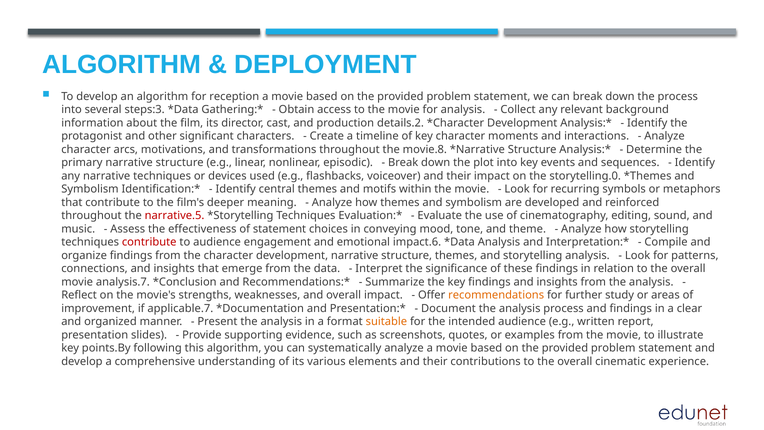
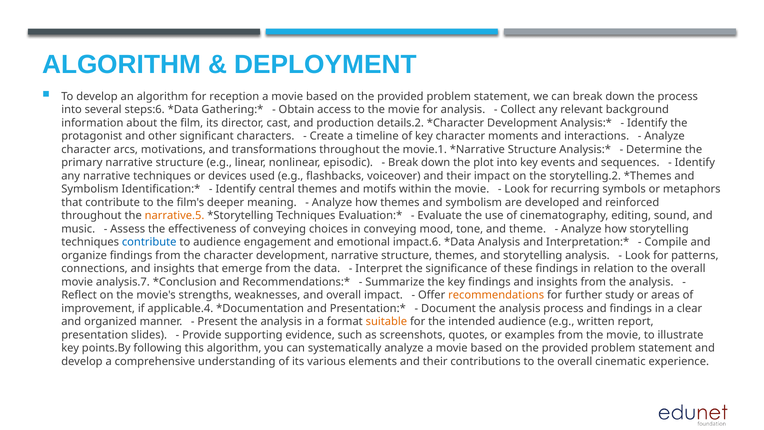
steps:3: steps:3 -> steps:6
movie.8: movie.8 -> movie.1
storytelling.0: storytelling.0 -> storytelling.2
narrative.5 colour: red -> orange
of statement: statement -> conveying
contribute at (149, 242) colour: red -> blue
applicable.7: applicable.7 -> applicable.4
